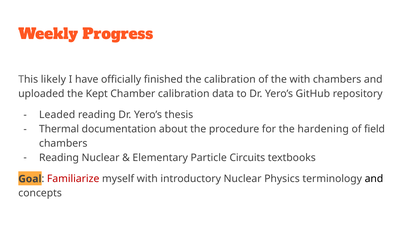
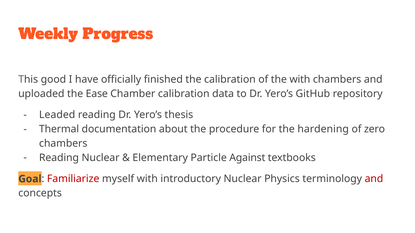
likely: likely -> good
Kept: Kept -> Ease
field: field -> zero
Circuits: Circuits -> Against
and at (374, 179) colour: black -> red
